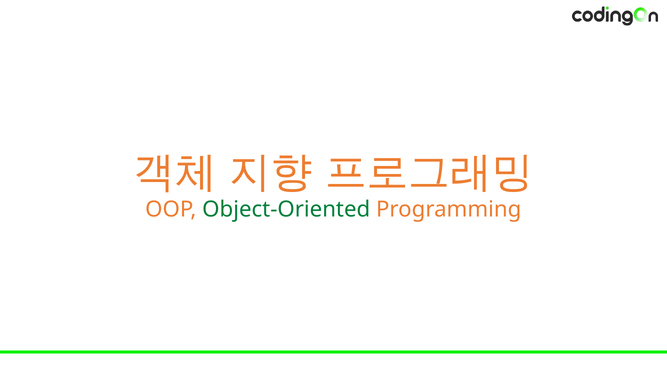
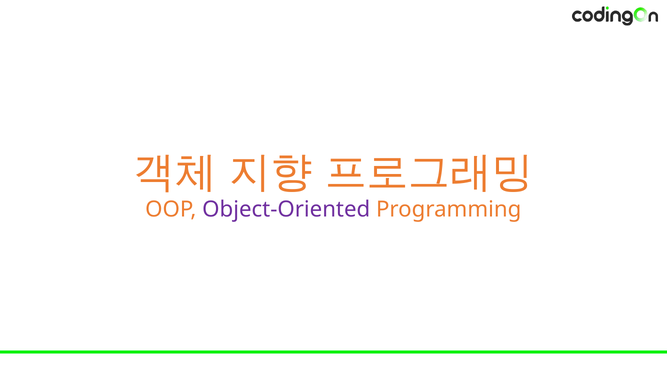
Object-Oriented colour: green -> purple
